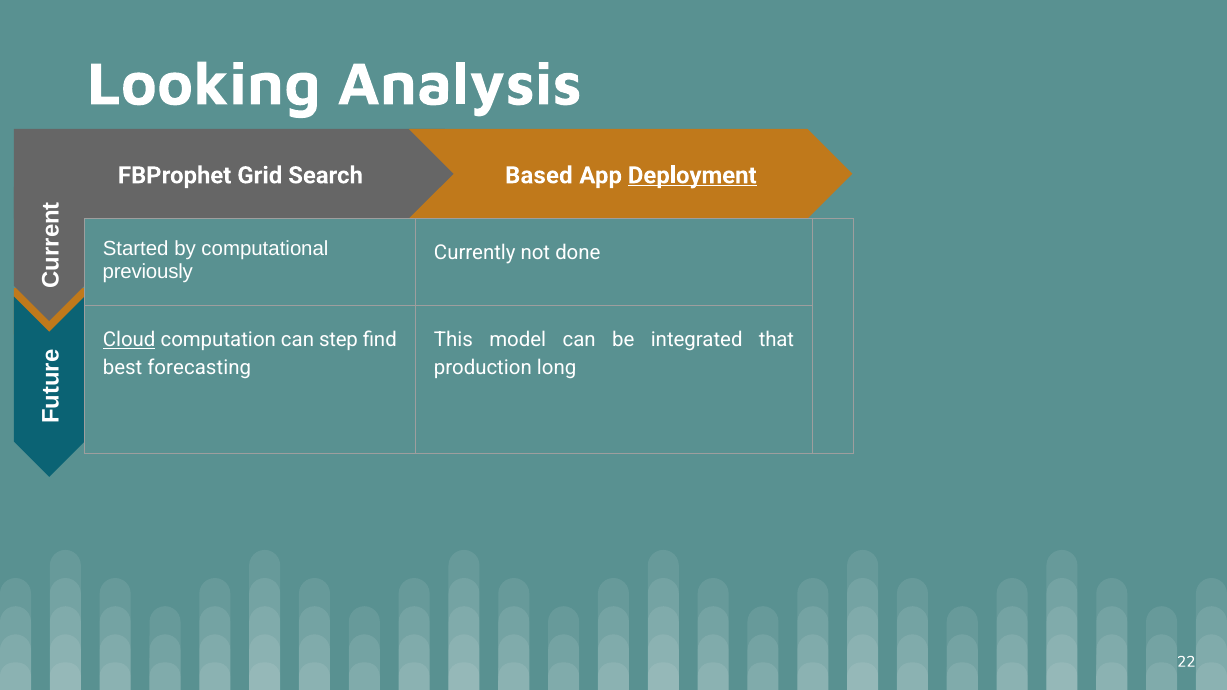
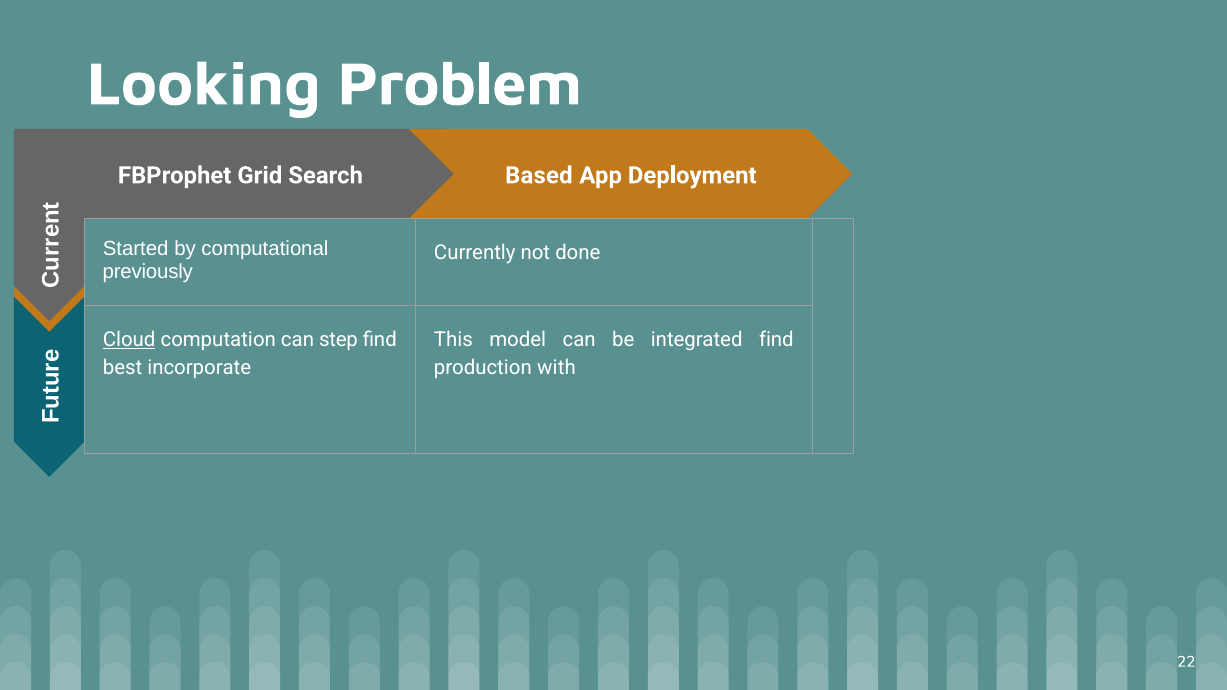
Analysis: Analysis -> Problem
Deployment underline: present -> none
integrated that: that -> find
forecasting: forecasting -> incorporate
long: long -> with
